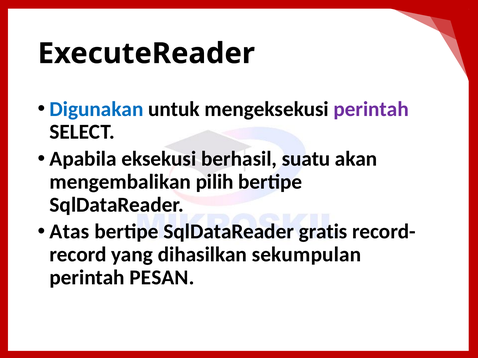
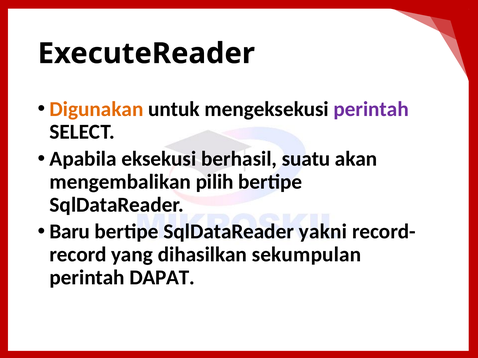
Digunakan colour: blue -> orange
Atas: Atas -> Baru
gratis: gratis -> yakni
PESAN: PESAN -> DAPAT
